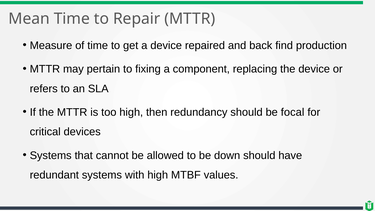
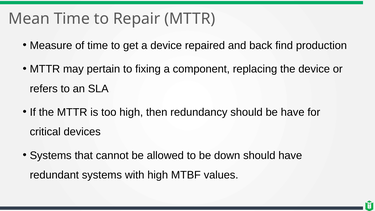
be focal: focal -> have
